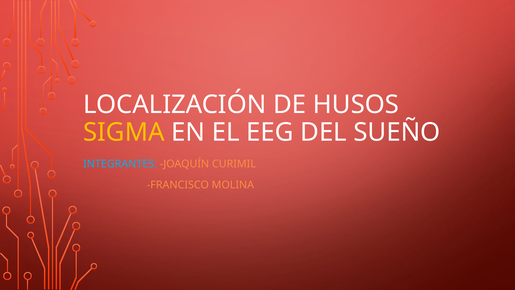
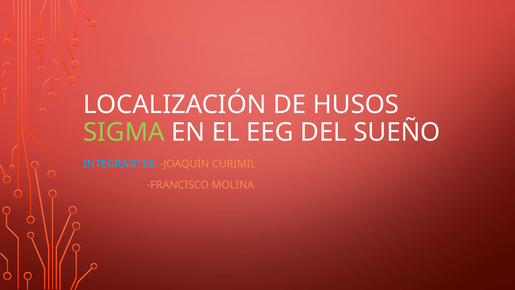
SIGMA colour: yellow -> light green
